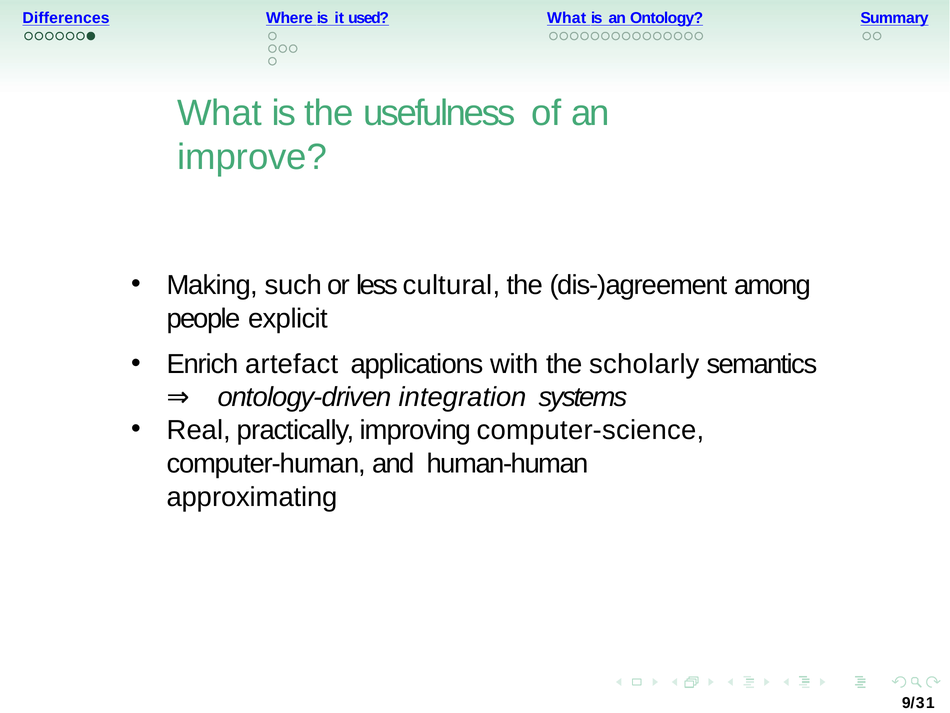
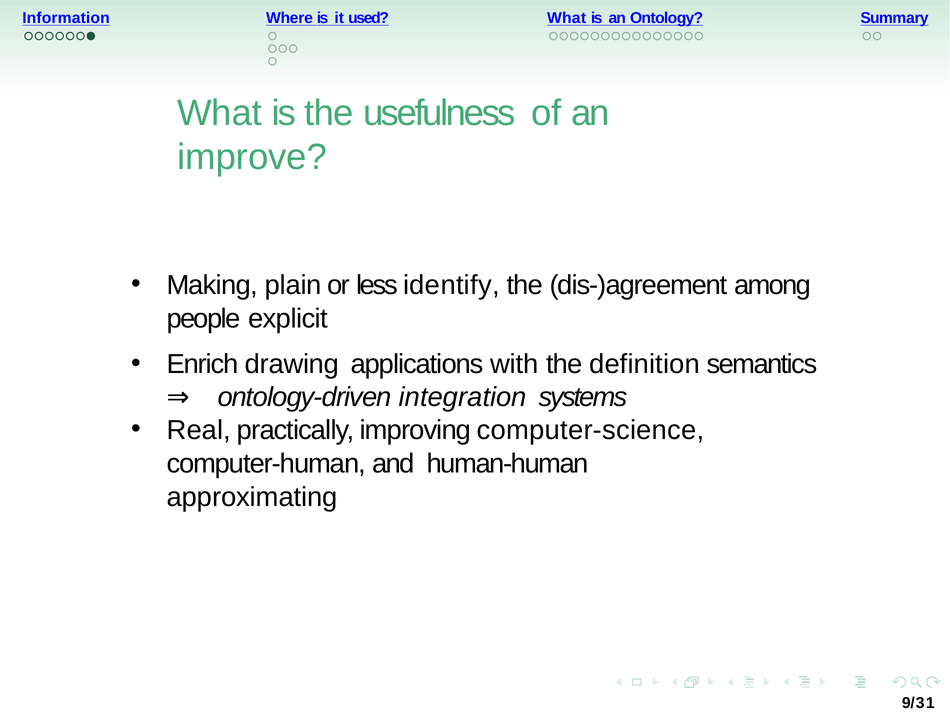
Differences: Differences -> Information
such: such -> plain
cultural: cultural -> identify
artefact: artefact -> drawing
scholarly: scholarly -> definition
